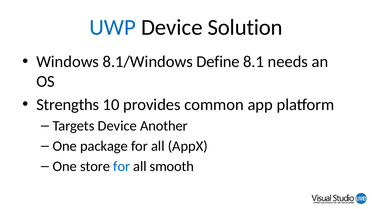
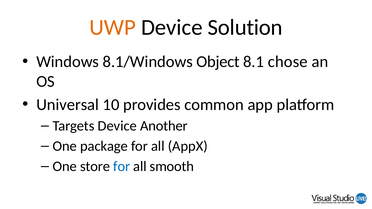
UWP colour: blue -> orange
Define: Define -> Object
needs: needs -> chose
Strengths: Strengths -> Universal
